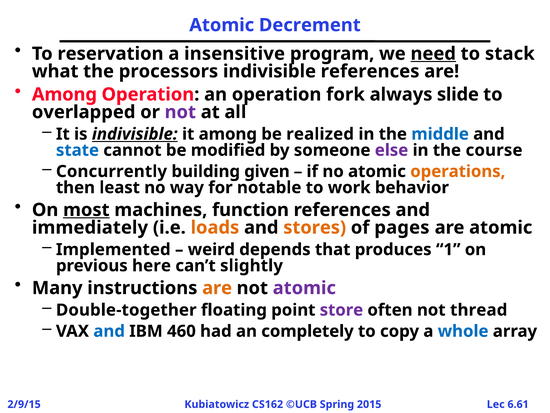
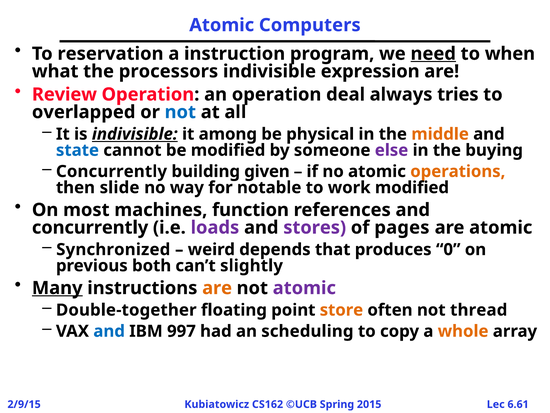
Decrement: Decrement -> Computers
insensitive: insensitive -> instruction
stack: stack -> when
indivisible references: references -> expression
Among at (64, 94): Among -> Review
fork: fork -> deal
slide: slide -> tries
not at (180, 112) colour: purple -> blue
realized: realized -> physical
middle colour: blue -> orange
course: course -> buying
least: least -> slide
work behavior: behavior -> modified
most underline: present -> none
immediately at (90, 227): immediately -> concurrently
loads colour: orange -> purple
stores colour: orange -> purple
Implemented: Implemented -> Synchronized
1: 1 -> 0
here: here -> both
Many underline: none -> present
store colour: purple -> orange
460: 460 -> 997
completely: completely -> scheduling
whole colour: blue -> orange
